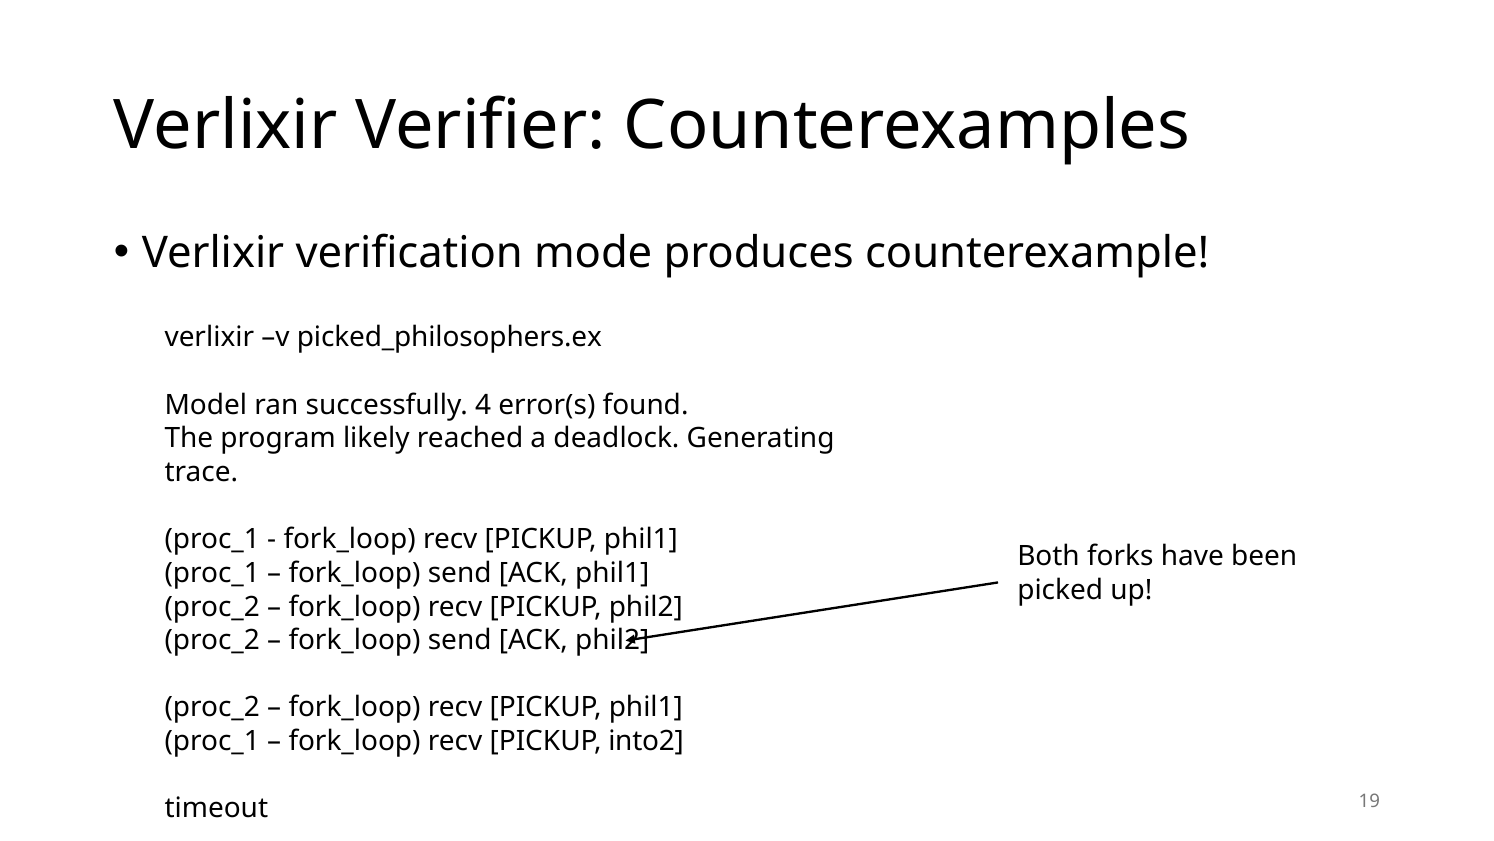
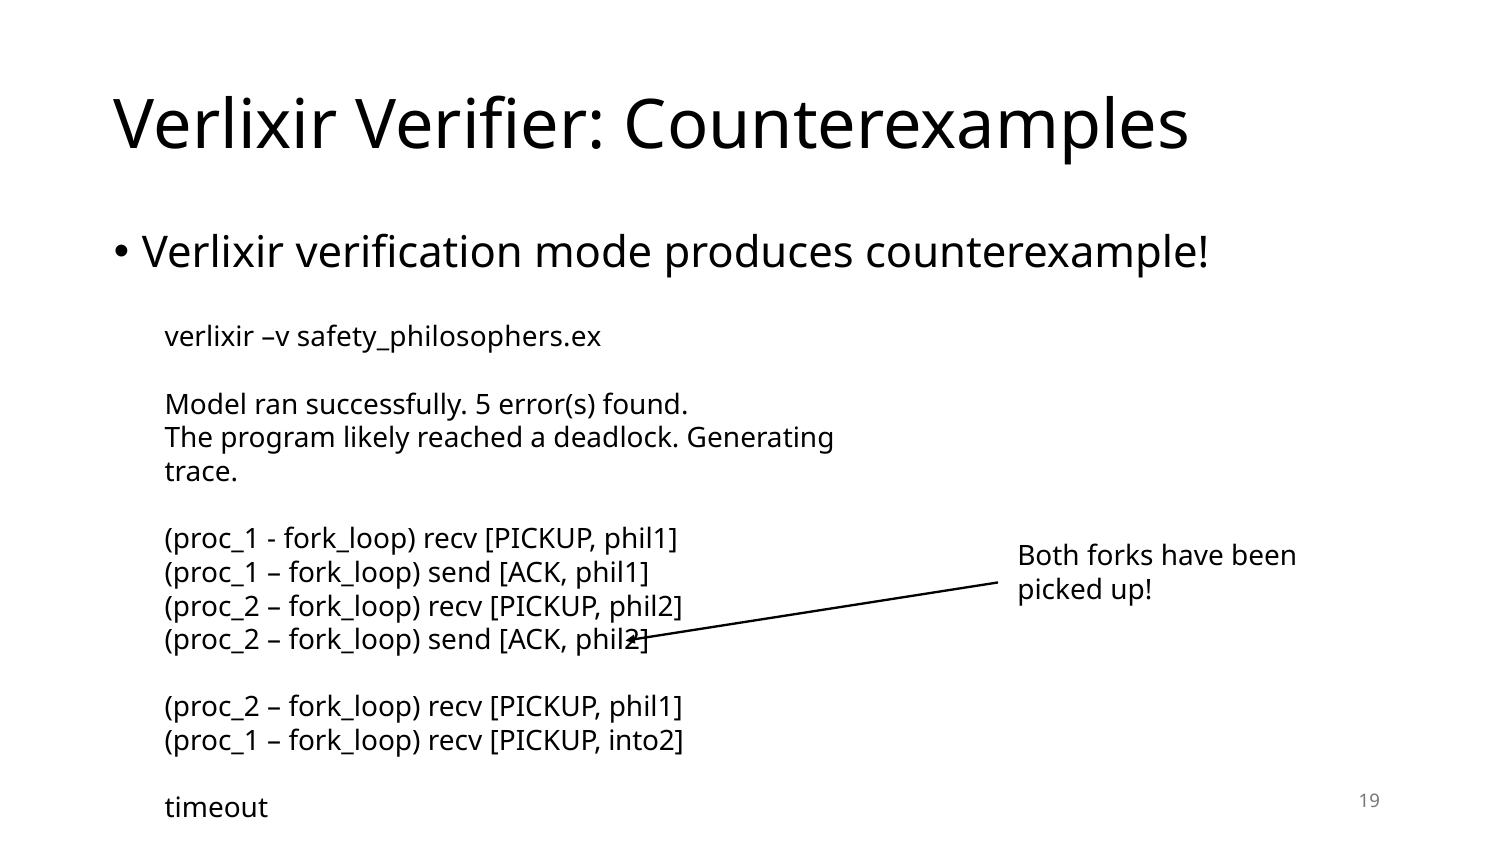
picked_philosophers.ex: picked_philosophers.ex -> safety_philosophers.ex
4: 4 -> 5
